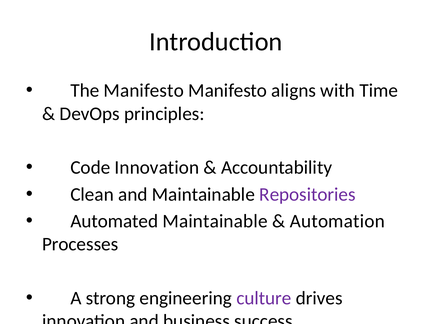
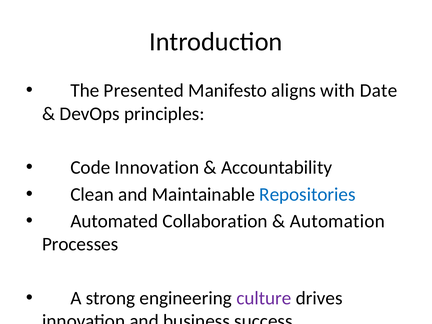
Manifesto at (144, 91): Manifesto -> Presented
Time: Time -> Date
Repositories colour: purple -> blue
Maintainable at (215, 221): Maintainable -> Collaboration
